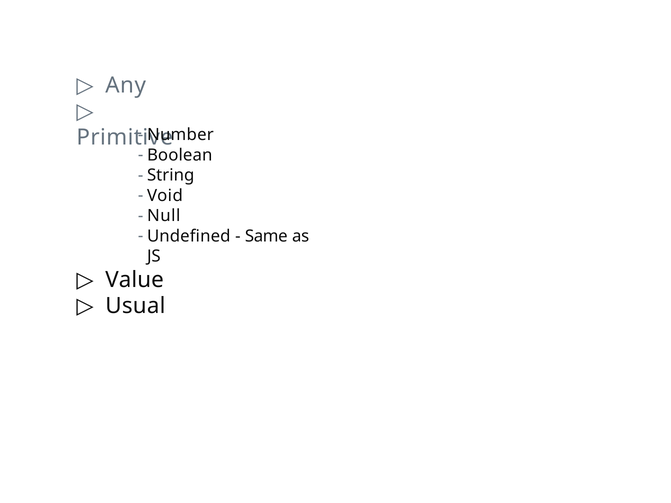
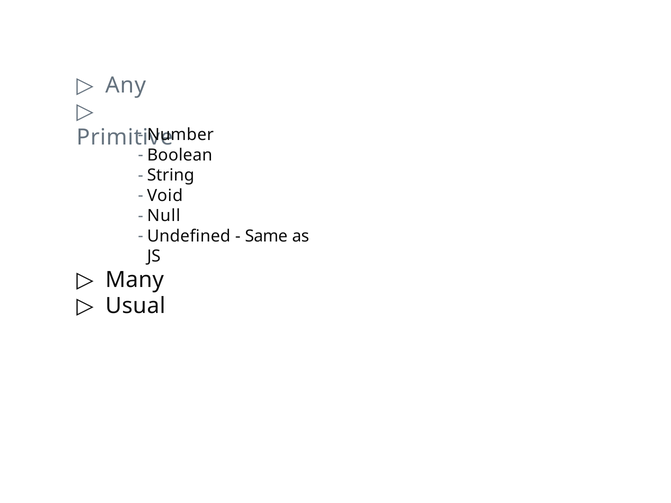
Value: Value -> Many
